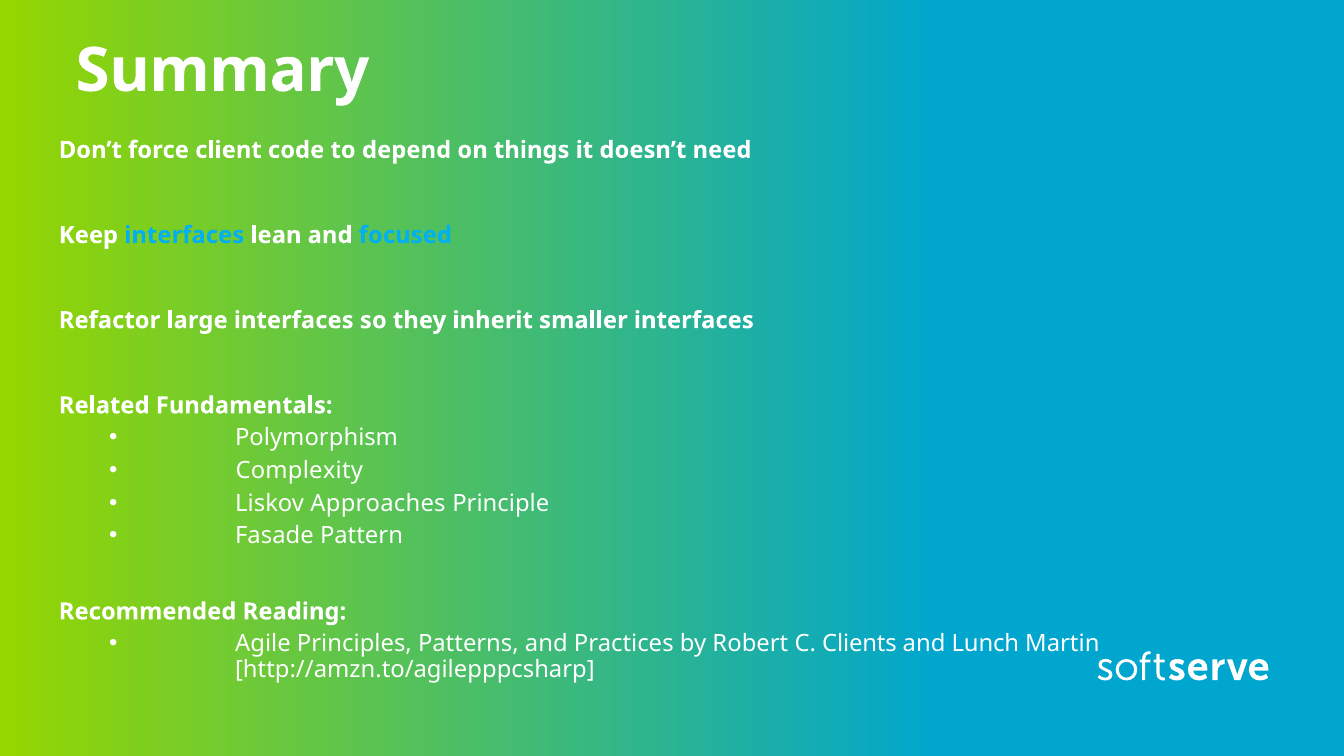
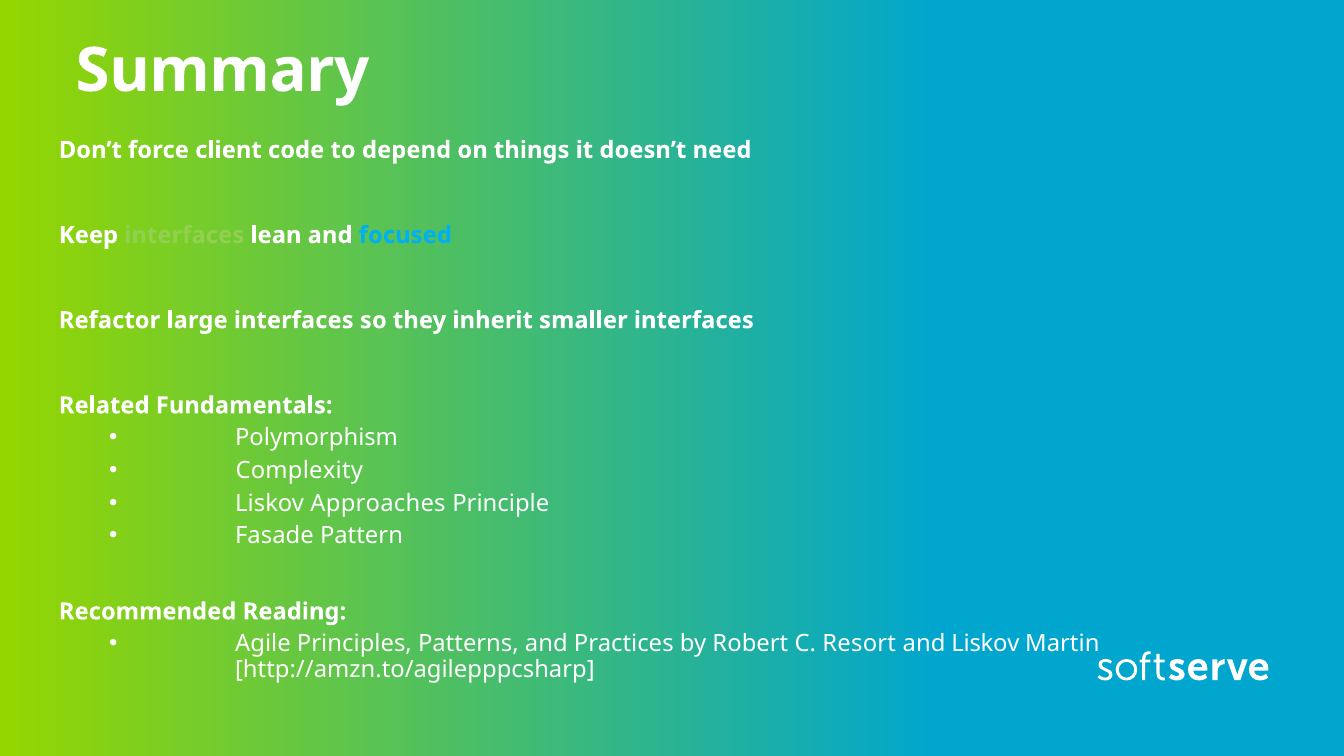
interfaces at (184, 235) colour: light blue -> light green
Clients: Clients -> Resort
and Lunch: Lunch -> Liskov
